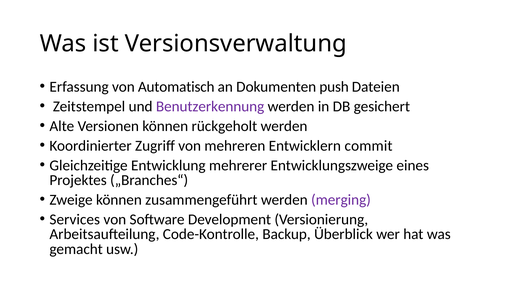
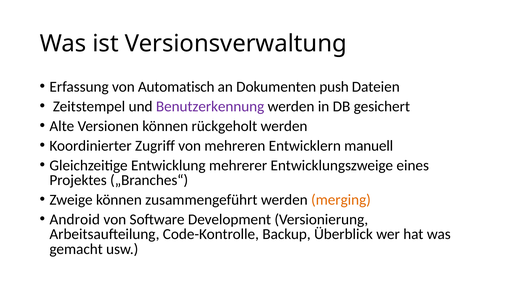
commit: commit -> manuell
merging colour: purple -> orange
Services: Services -> Android
